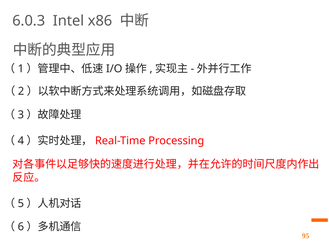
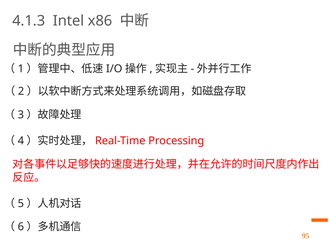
6.0.3: 6.0.3 -> 4.1.3
